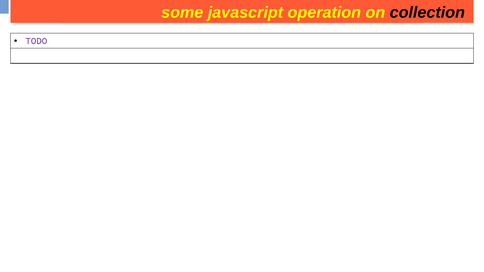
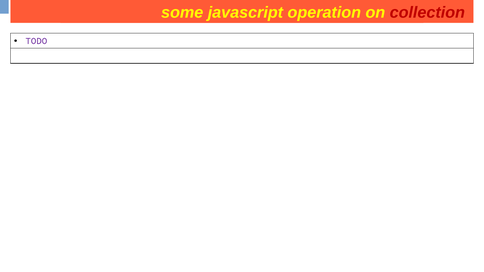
collection at (427, 13) colour: black -> red
